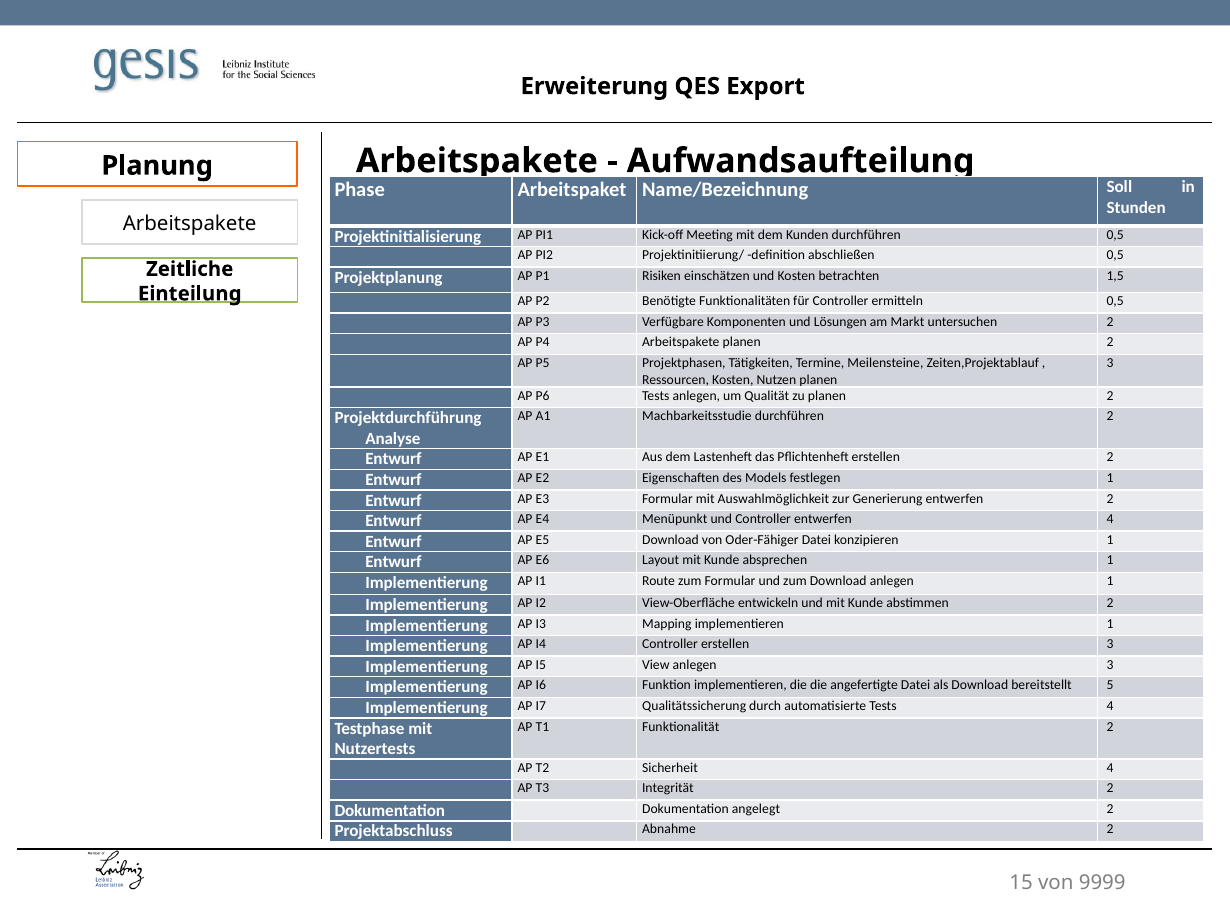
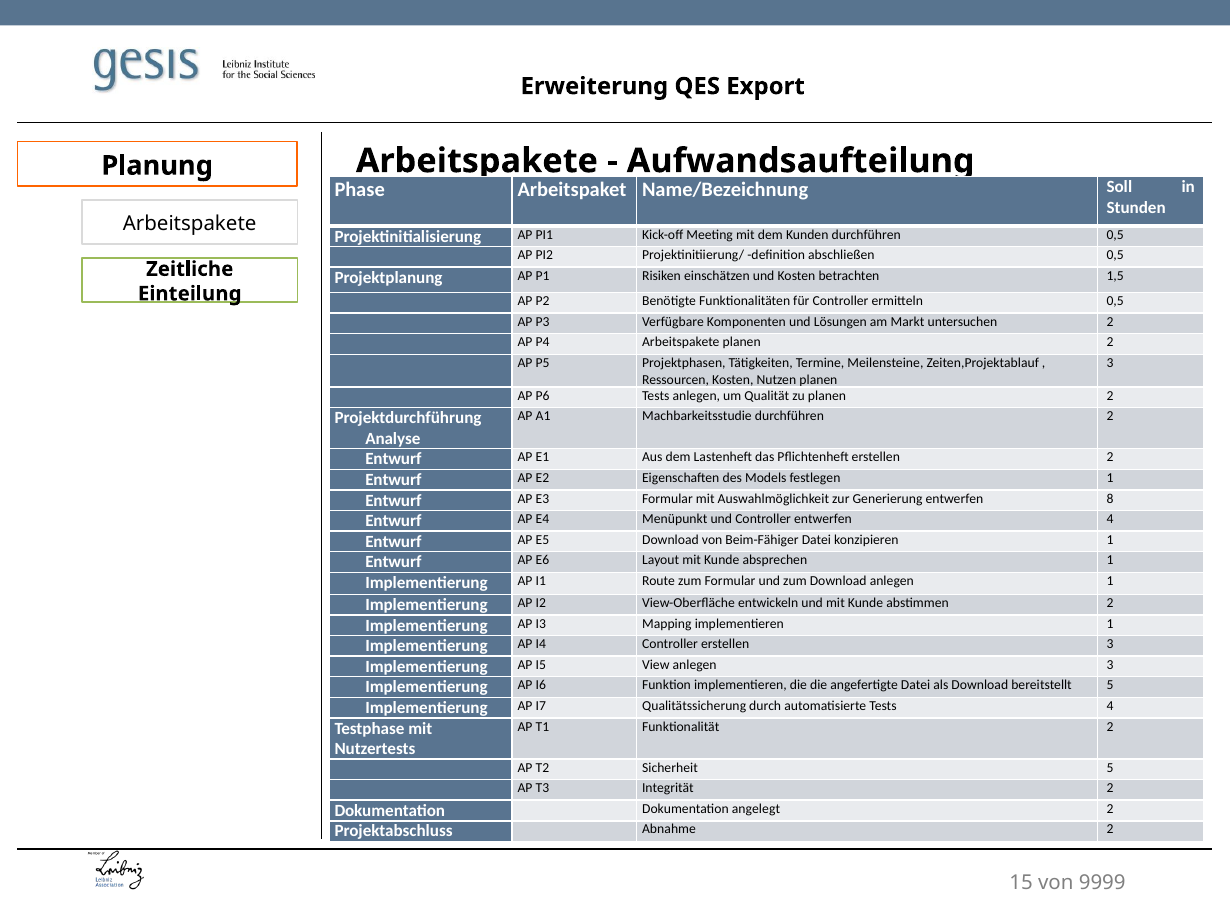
entwerfen 2: 2 -> 8
Oder-Fähiger: Oder-Fähiger -> Beim-Fähiger
Sicherheit 4: 4 -> 5
